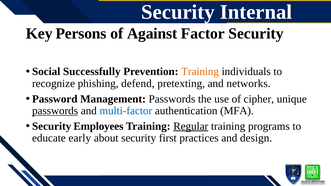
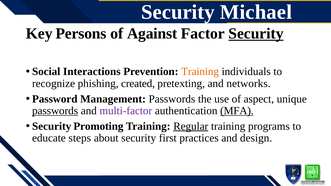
Internal: Internal -> Michael
Security at (256, 34) underline: none -> present
Successfully: Successfully -> Interactions
defend: defend -> created
cipher: cipher -> aspect
multi-factor colour: blue -> purple
MFA underline: none -> present
Employees: Employees -> Promoting
early: early -> steps
